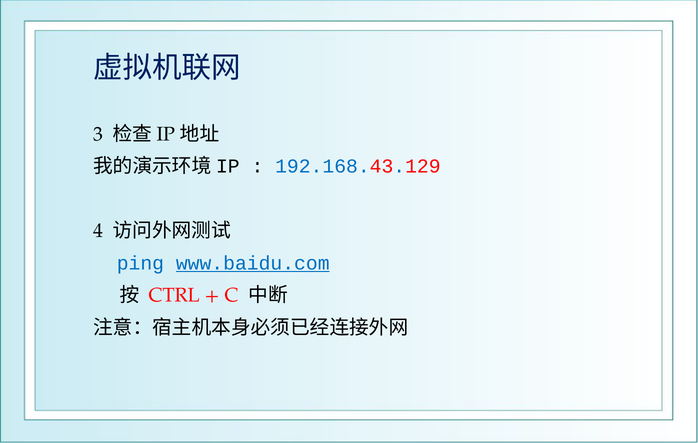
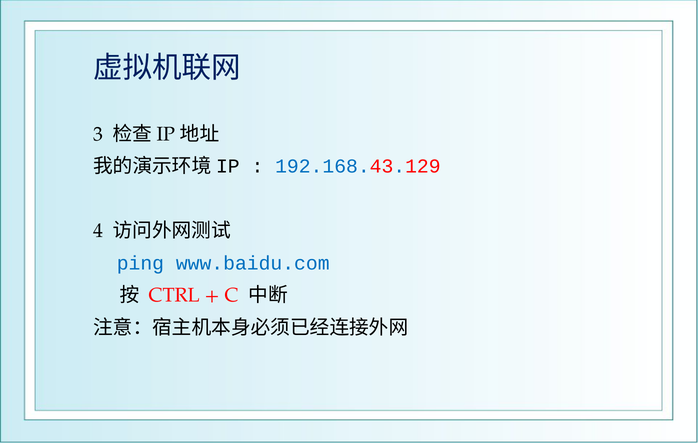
www.baidu.com underline: present -> none
